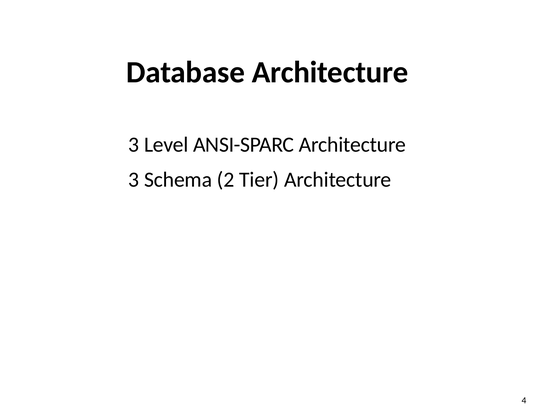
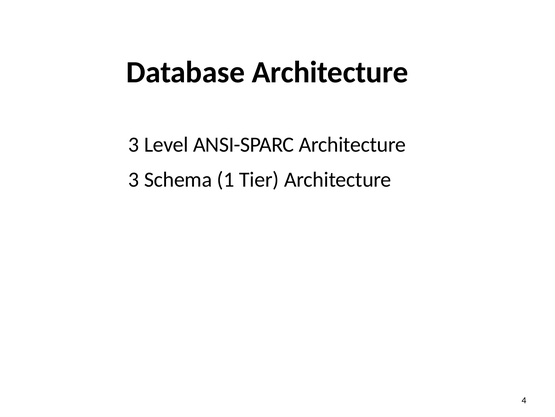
2: 2 -> 1
